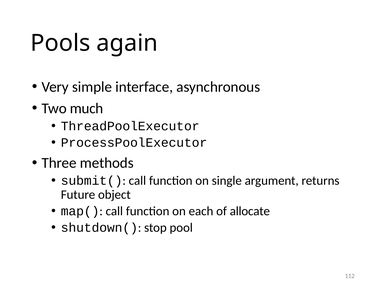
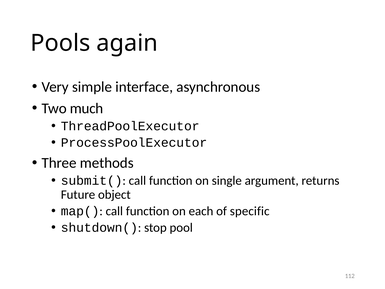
allocate: allocate -> specific
